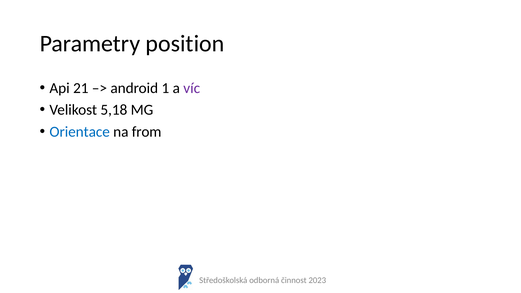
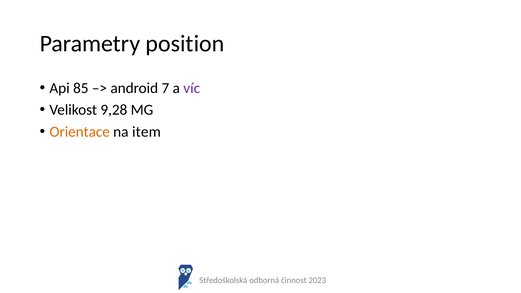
21: 21 -> 85
1: 1 -> 7
5,18: 5,18 -> 9,28
Orientace colour: blue -> orange
from: from -> item
